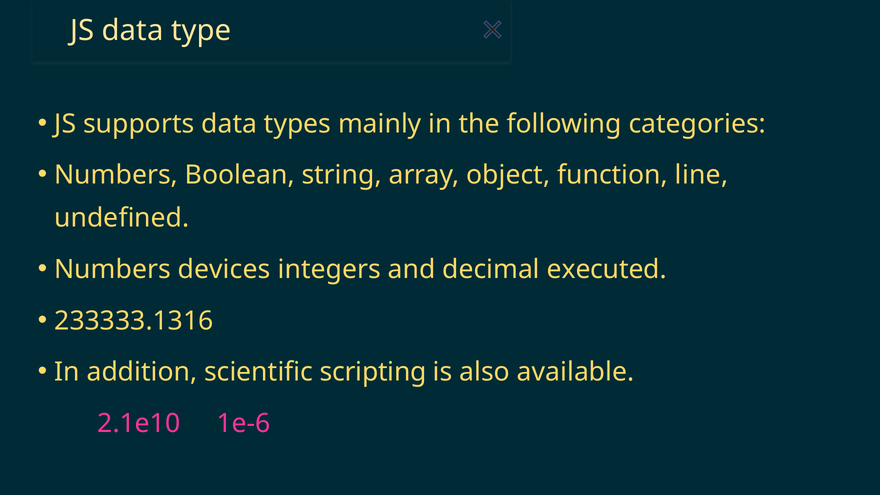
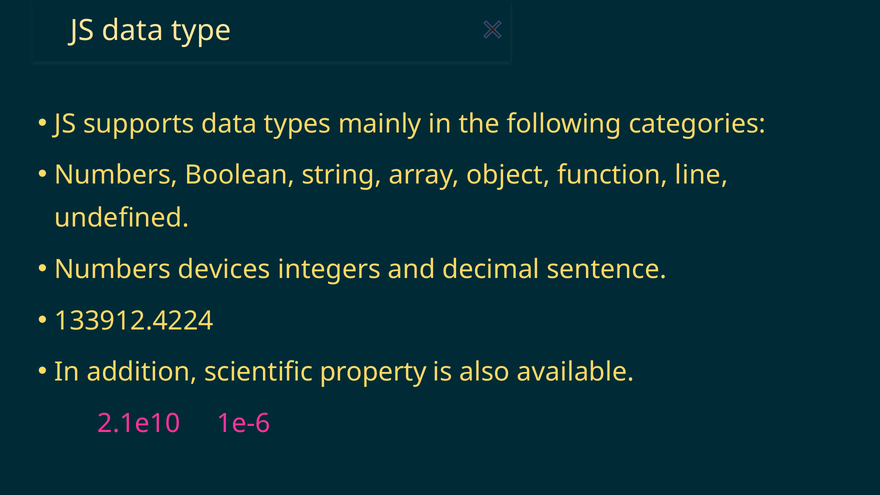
executed: executed -> sentence
233333.1316: 233333.1316 -> 133912.4224
scripting: scripting -> property
